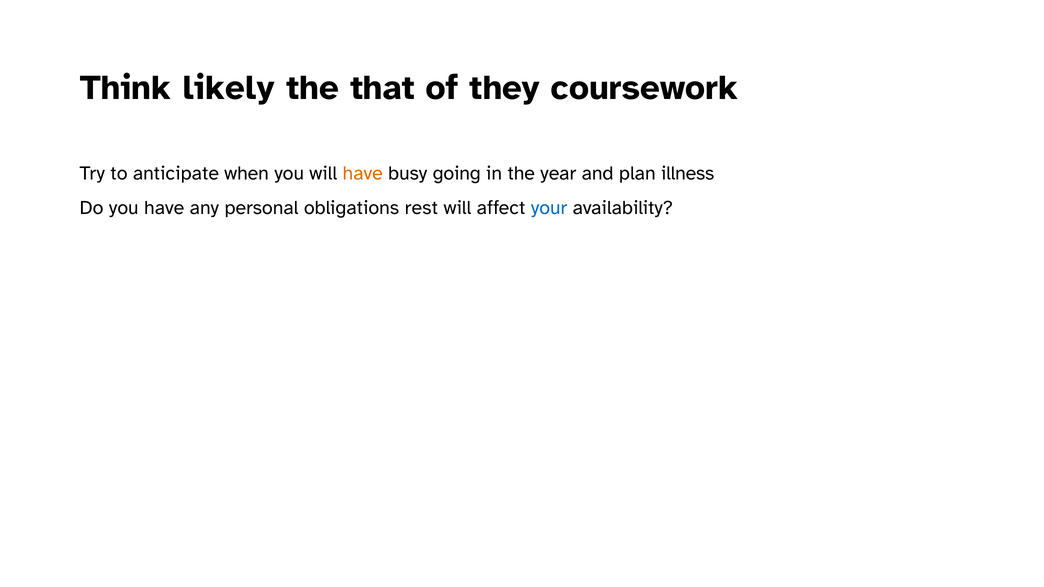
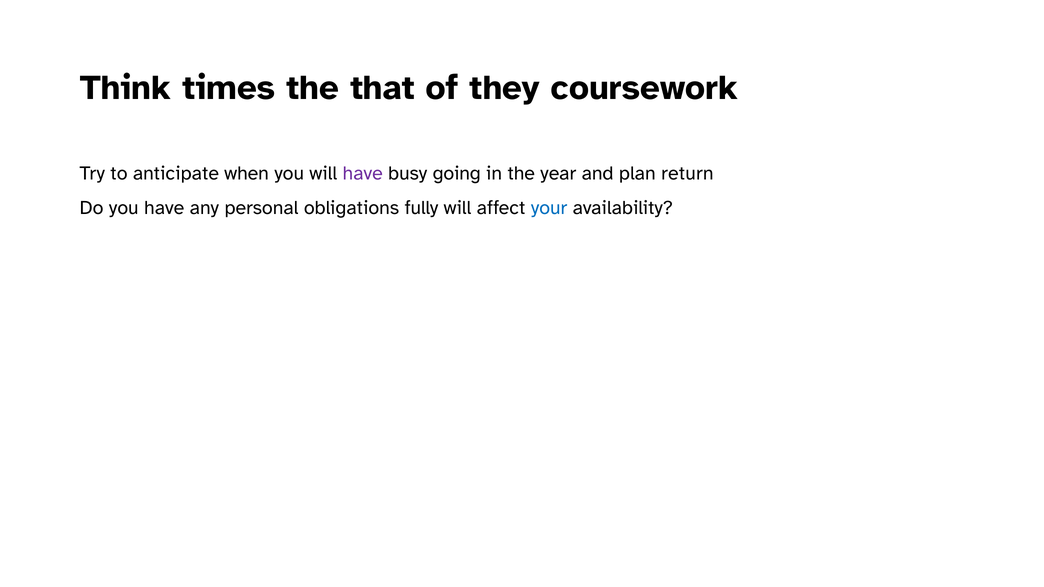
likely: likely -> times
have at (363, 173) colour: orange -> purple
illness: illness -> return
rest: rest -> fully
